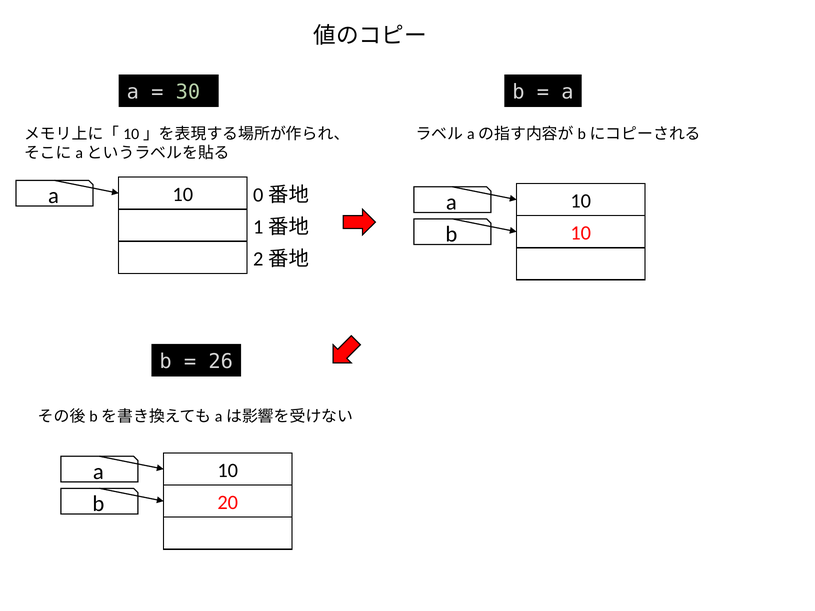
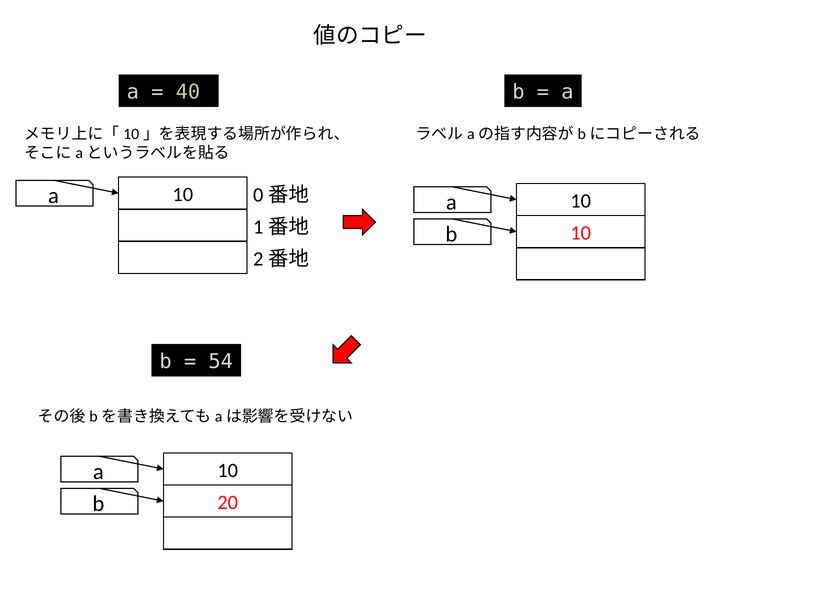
30: 30 -> 40
26: 26 -> 54
